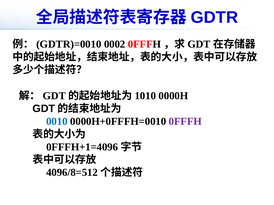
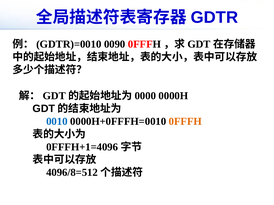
0002: 0002 -> 0090
1010: 1010 -> 0000
0FFFH at (185, 122) colour: purple -> orange
